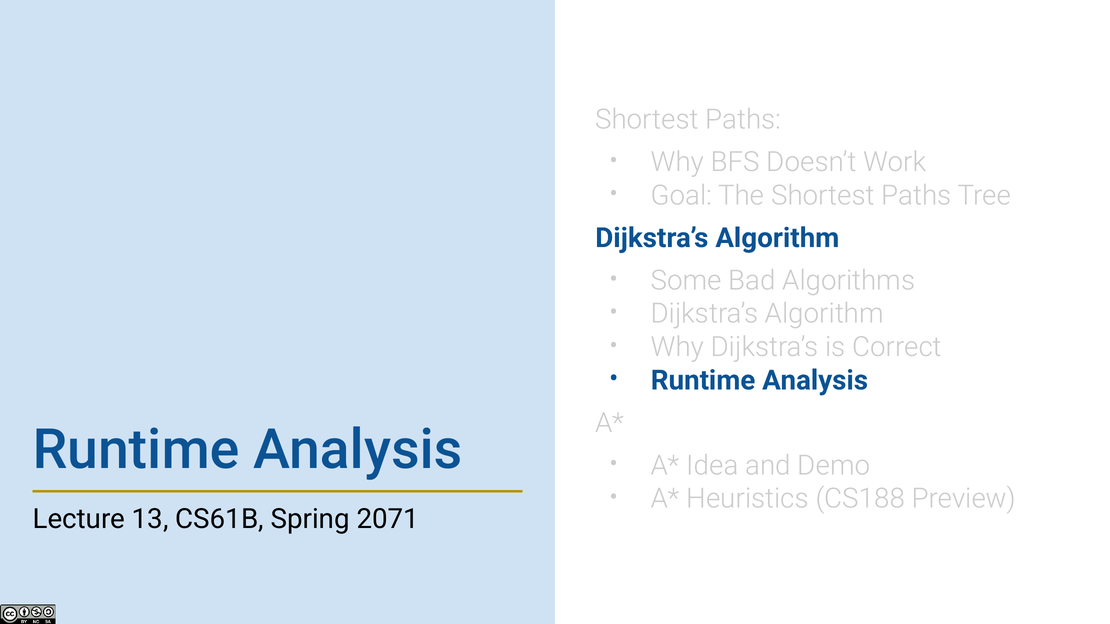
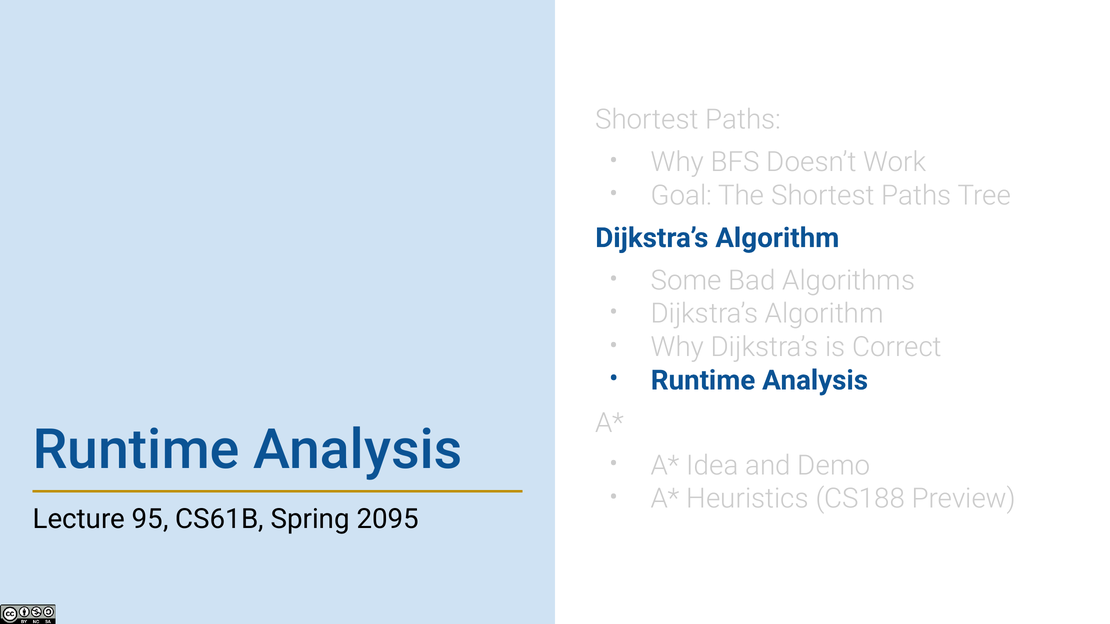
13: 13 -> 95
2071: 2071 -> 2095
